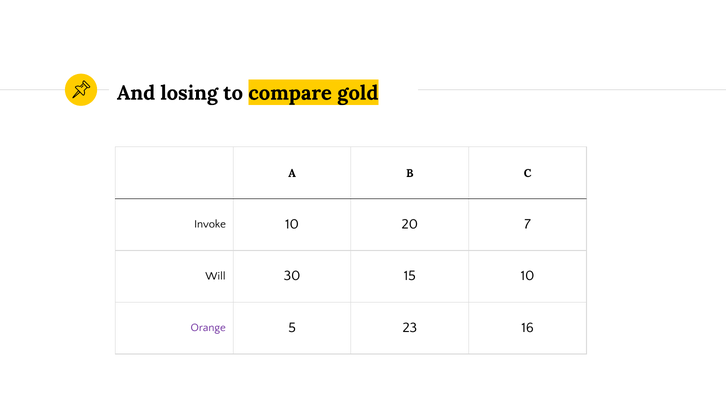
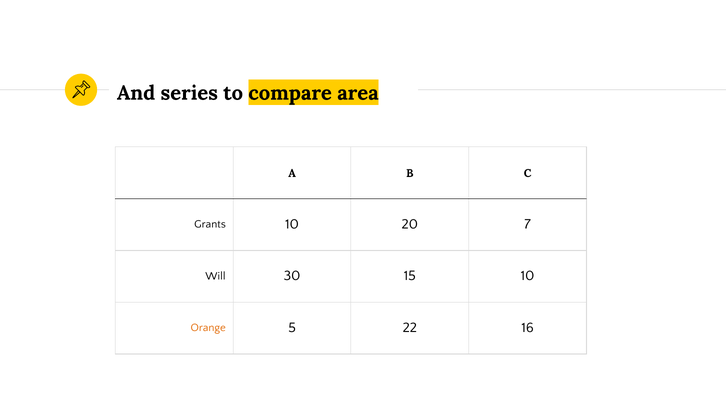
losing: losing -> series
gold: gold -> area
Invoke: Invoke -> Grants
Orange colour: purple -> orange
23: 23 -> 22
